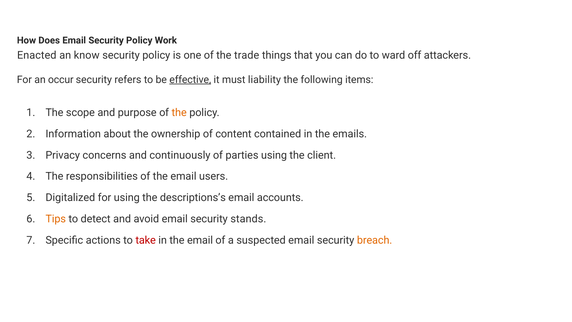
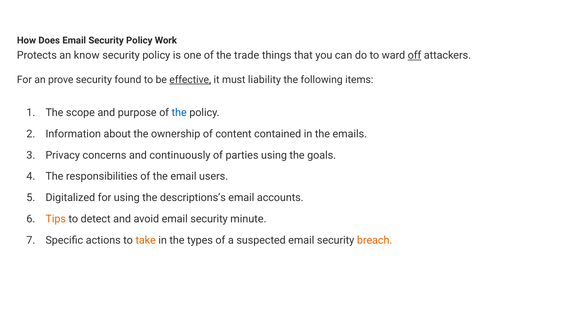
Enacted: Enacted -> Protects
off underline: none -> present
occur: occur -> prove
refers: refers -> found
the at (179, 113) colour: orange -> blue
client: client -> goals
stands: stands -> minute
take colour: red -> orange
in the email: email -> types
